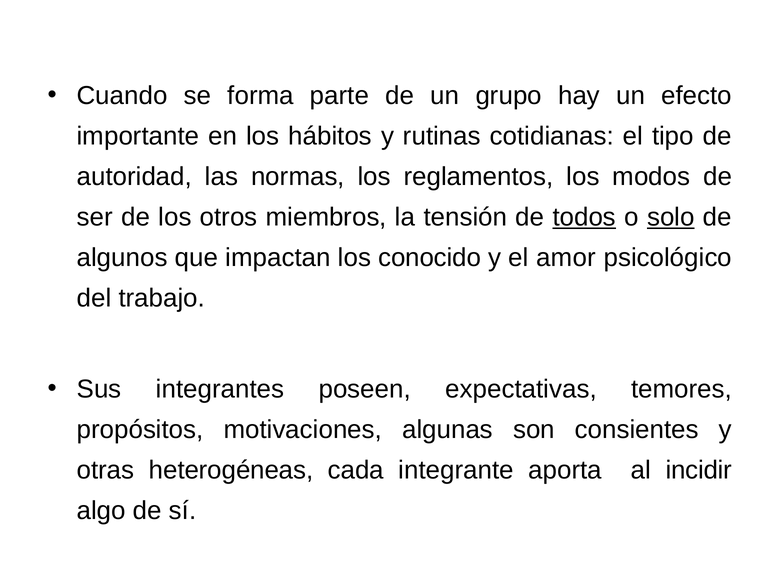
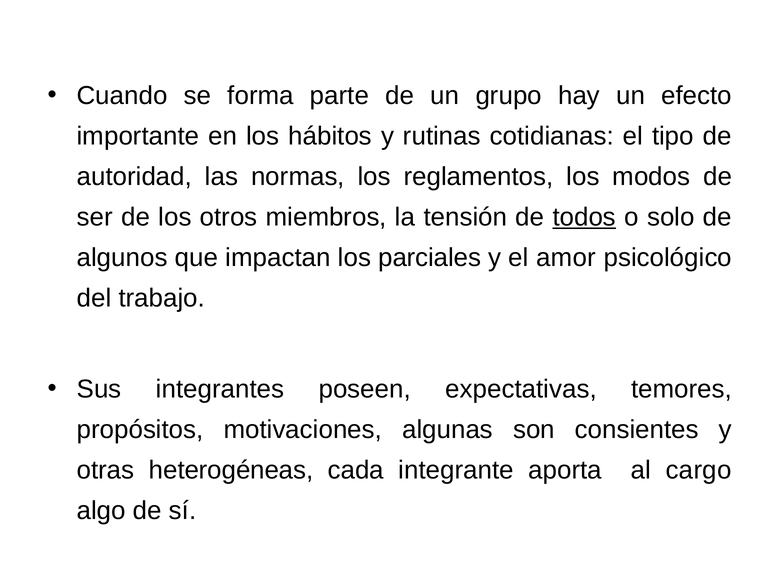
solo underline: present -> none
conocido: conocido -> parciales
incidir: incidir -> cargo
